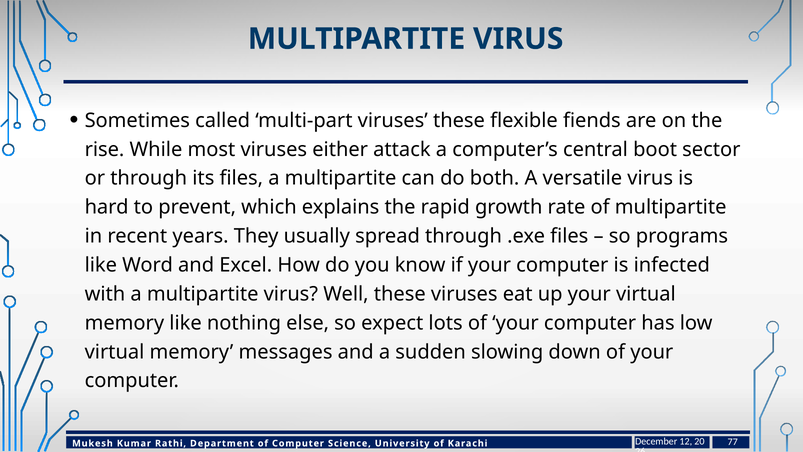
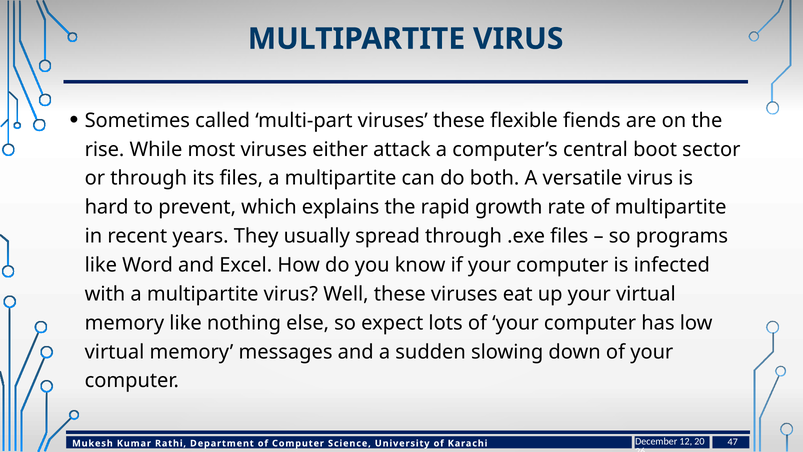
77: 77 -> 47
